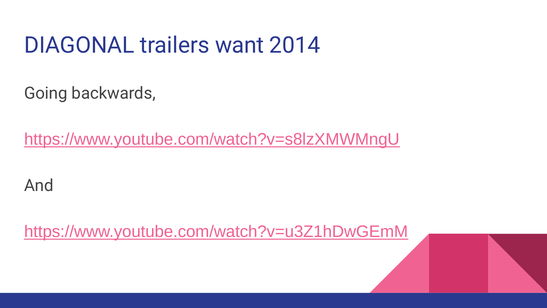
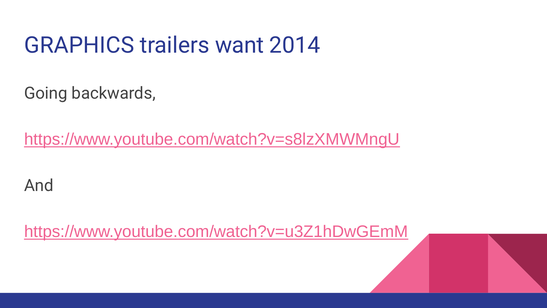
DIAGONAL: DIAGONAL -> GRAPHICS
